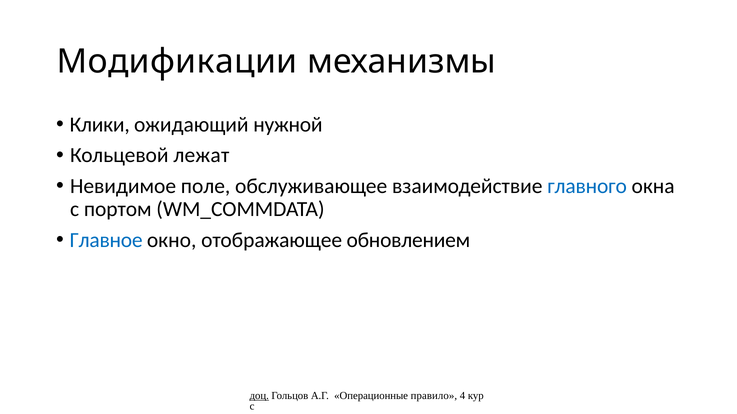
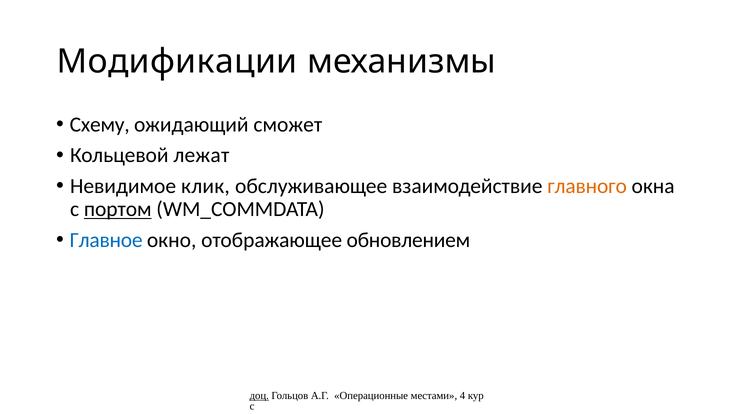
Клики: Клики -> Схему
нужной: нужной -> сможет
поле: поле -> клик
главного colour: blue -> orange
портом underline: none -> present
правило: правило -> местами
